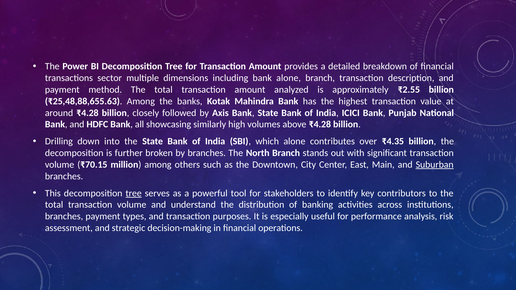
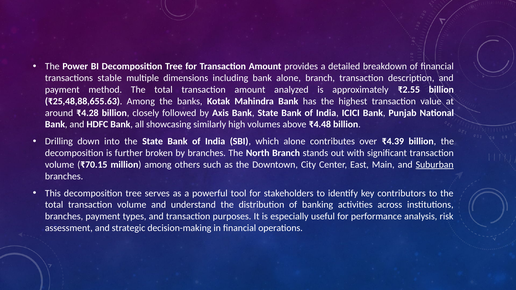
sector: sector -> stable
above ₹4.28: ₹4.28 -> ₹4.48
₹4.35: ₹4.35 -> ₹4.39
tree at (134, 193) underline: present -> none
